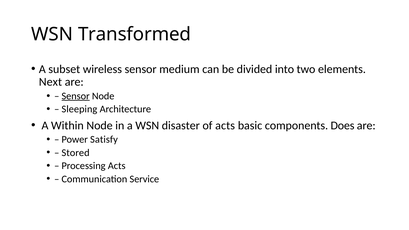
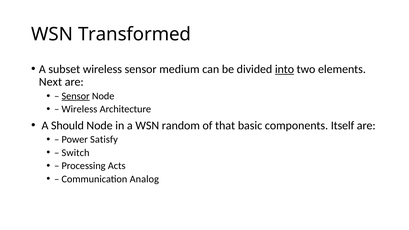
into underline: none -> present
Sleeping at (79, 109): Sleeping -> Wireless
Within: Within -> Should
disaster: disaster -> random
of acts: acts -> that
Does: Does -> Itself
Stored: Stored -> Switch
Service: Service -> Analog
